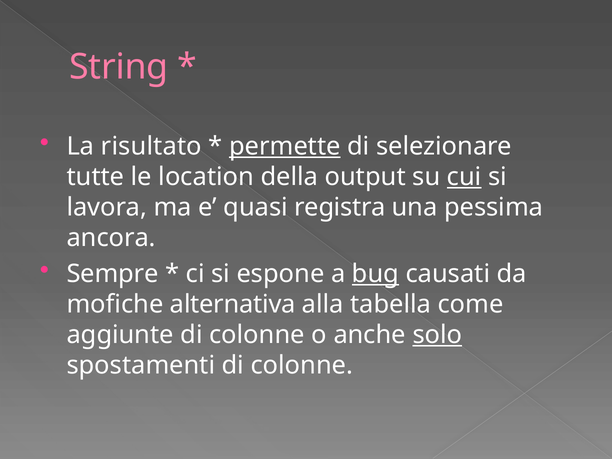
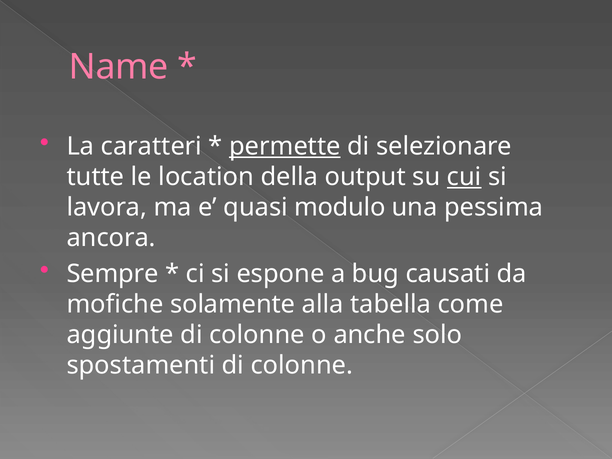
String: String -> Name
risultato: risultato -> caratteri
registra: registra -> modulo
bug underline: present -> none
alternativa: alternativa -> solamente
solo underline: present -> none
